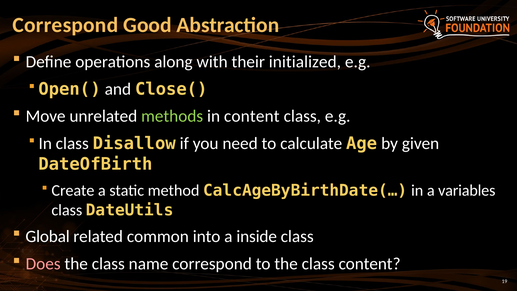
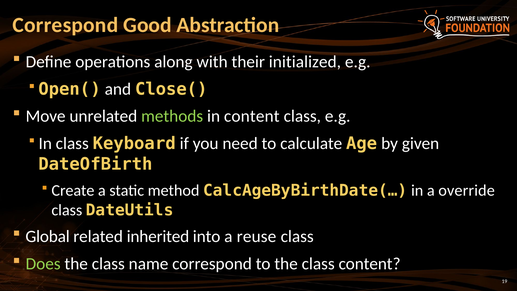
Disallow: Disallow -> Keyboard
variables: variables -> override
common: common -> inherited
inside: inside -> reuse
Does colour: pink -> light green
